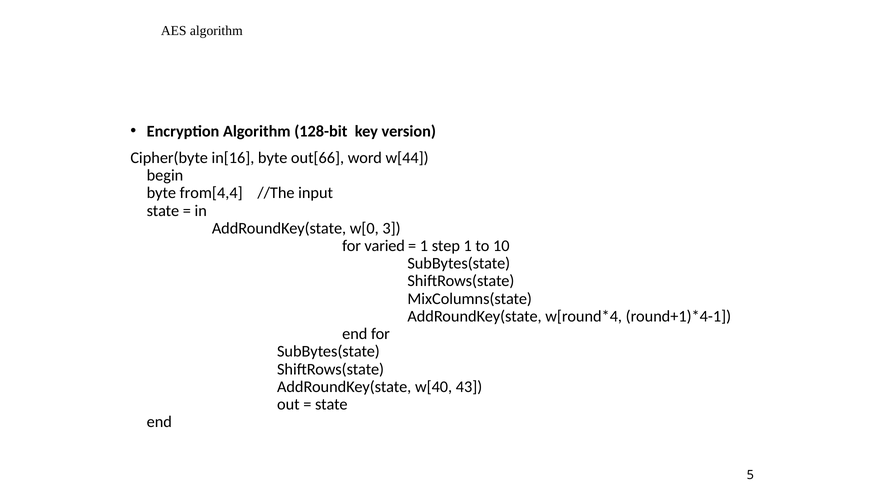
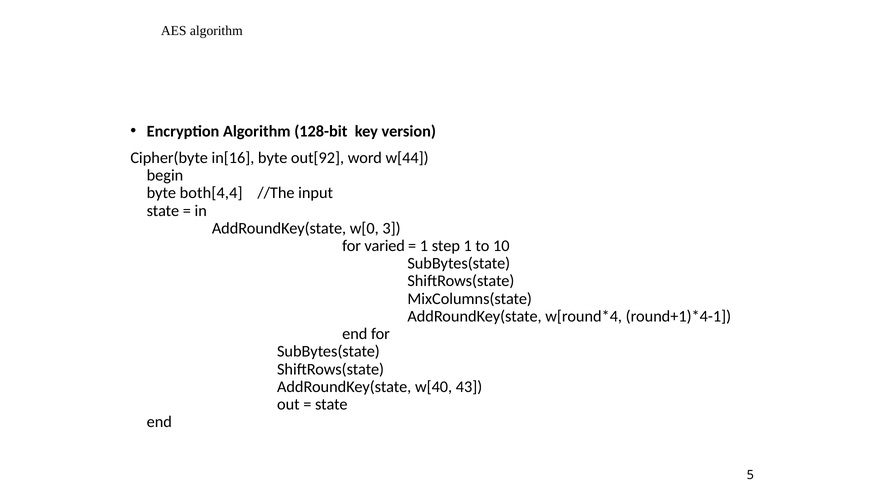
out[66: out[66 -> out[92
from[4,4: from[4,4 -> both[4,4
